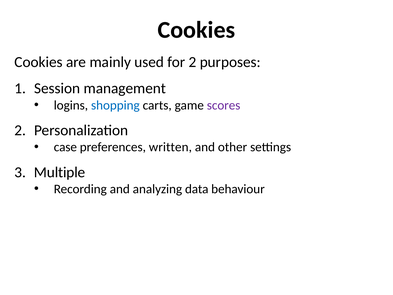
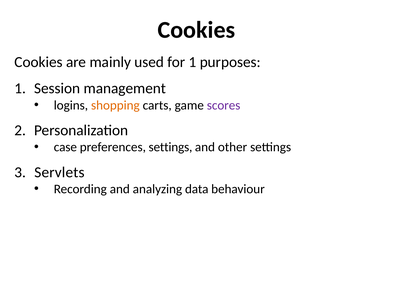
for 2: 2 -> 1
shopping colour: blue -> orange
preferences written: written -> settings
Multiple: Multiple -> Servlets
